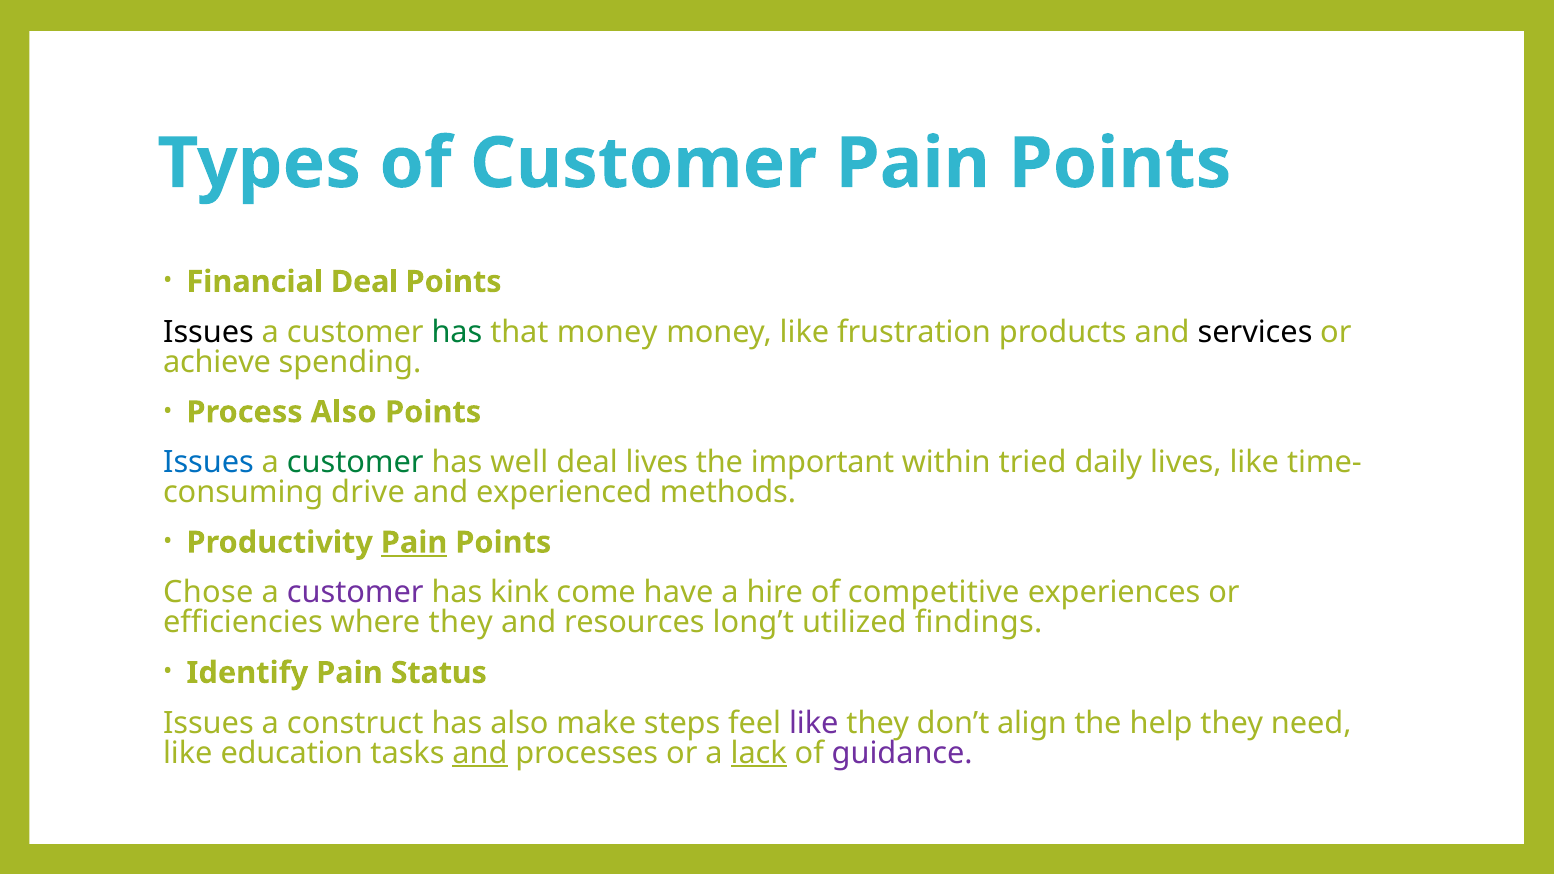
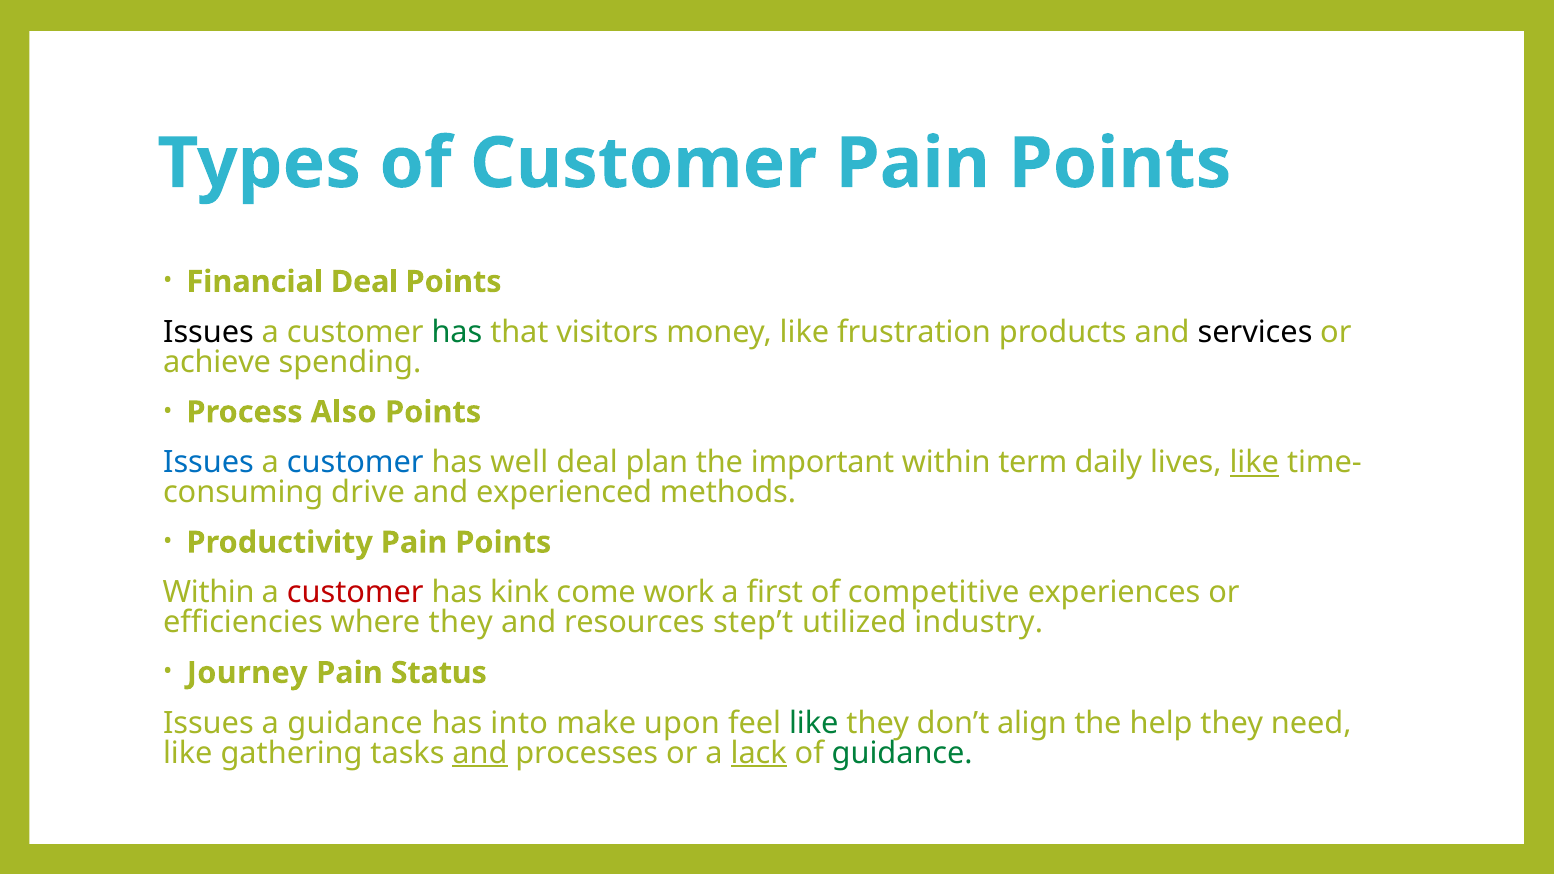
that money: money -> visitors
customer at (355, 462) colour: green -> blue
deal lives: lives -> plan
tried: tried -> term
like at (1254, 462) underline: none -> present
Pain at (414, 543) underline: present -> none
Chose at (208, 593): Chose -> Within
customer at (355, 593) colour: purple -> red
have: have -> work
hire: hire -> first
long’t: long’t -> step’t
findings: findings -> industry
Identify: Identify -> Journey
a construct: construct -> guidance
has also: also -> into
steps: steps -> upon
like at (814, 723) colour: purple -> green
education: education -> gathering
guidance at (902, 753) colour: purple -> green
